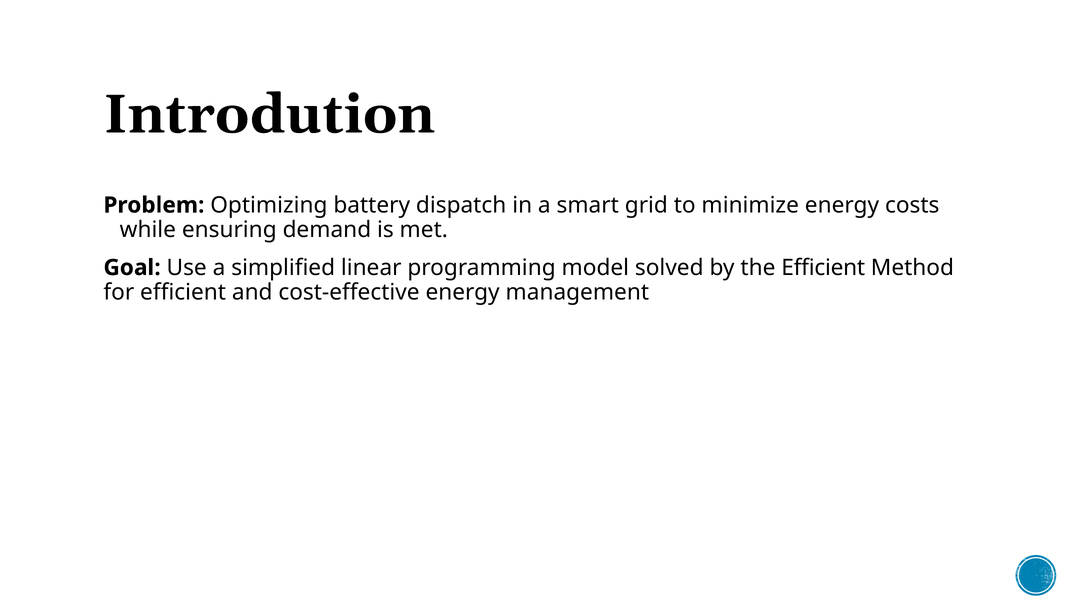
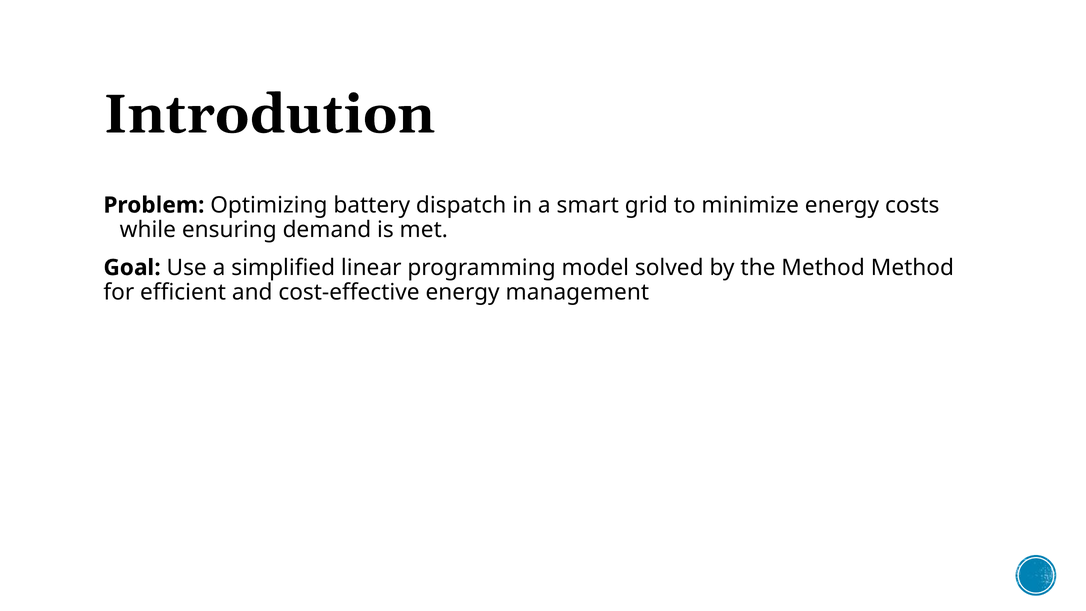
the Efficient: Efficient -> Method
